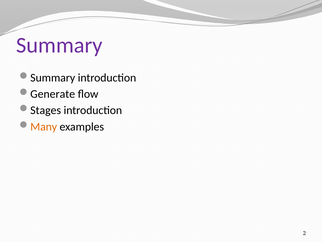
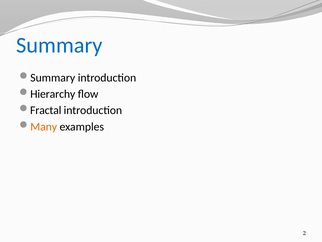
Summary at (59, 45) colour: purple -> blue
Generate: Generate -> Hierarchy
Stages: Stages -> Fractal
